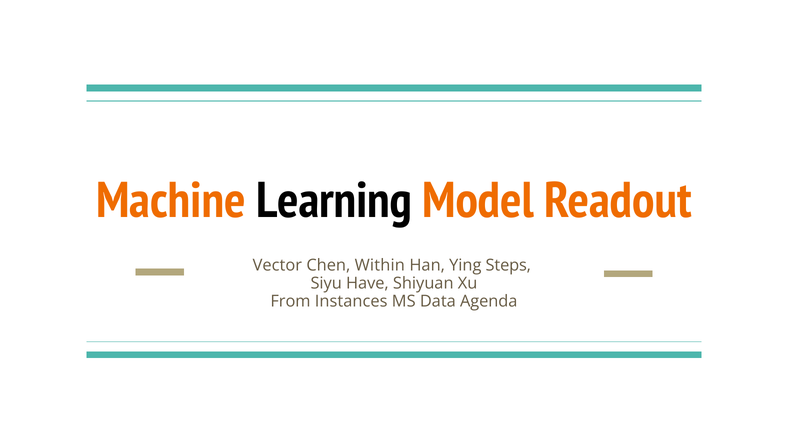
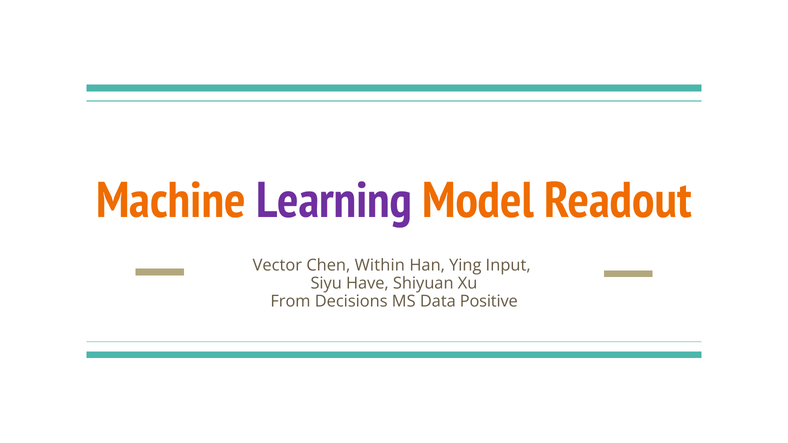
Learning colour: black -> purple
Steps: Steps -> Input
Instances: Instances -> Decisions
Agenda: Agenda -> Positive
